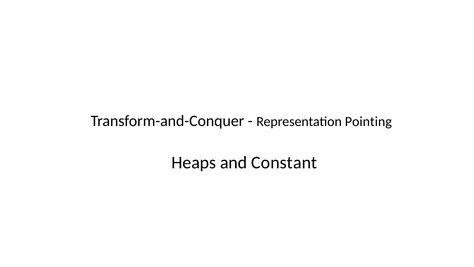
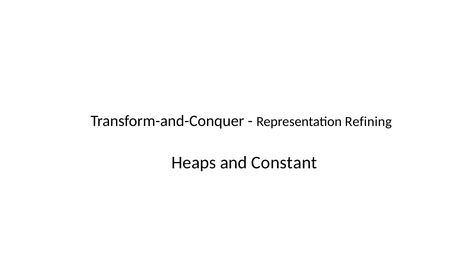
Pointing: Pointing -> Refining
